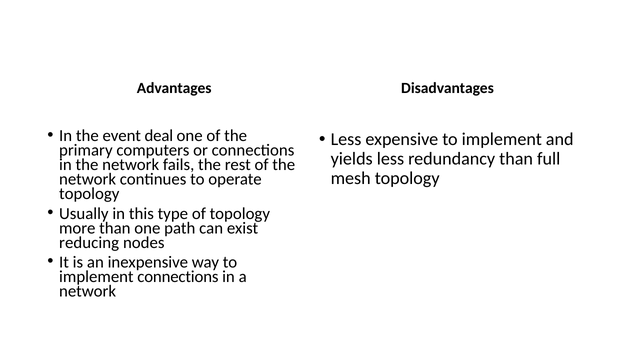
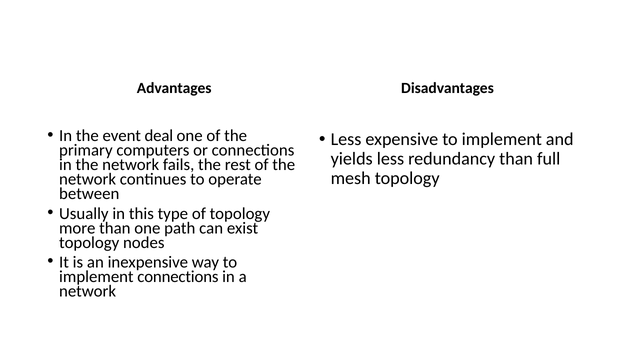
topology at (89, 194): topology -> between
reducing at (89, 243): reducing -> topology
